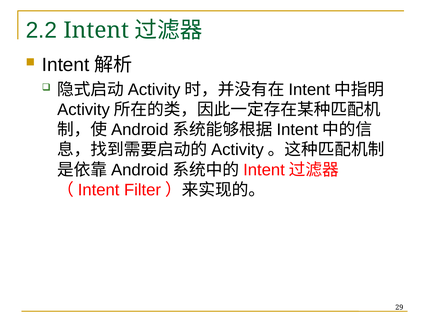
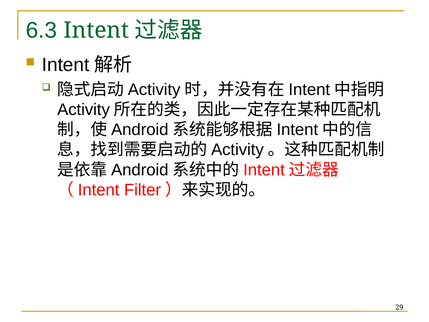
2.2: 2.2 -> 6.3
